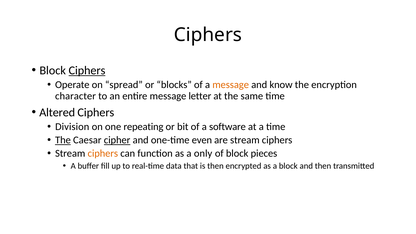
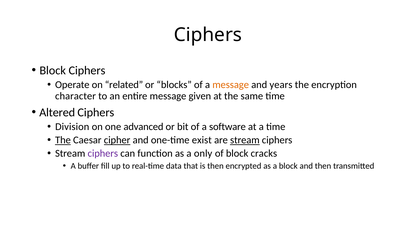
Ciphers at (87, 70) underline: present -> none
spread: spread -> related
know: know -> years
letter: letter -> given
repeating: repeating -> advanced
even: even -> exist
stream at (245, 140) underline: none -> present
ciphers at (103, 154) colour: orange -> purple
pieces: pieces -> cracks
